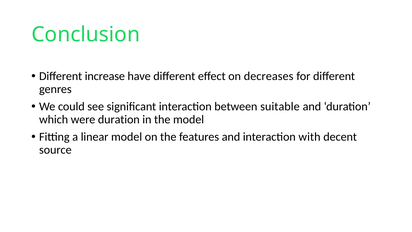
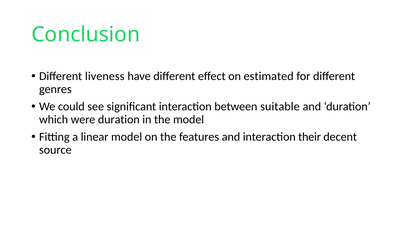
increase: increase -> liveness
decreases: decreases -> estimated
with: with -> their
